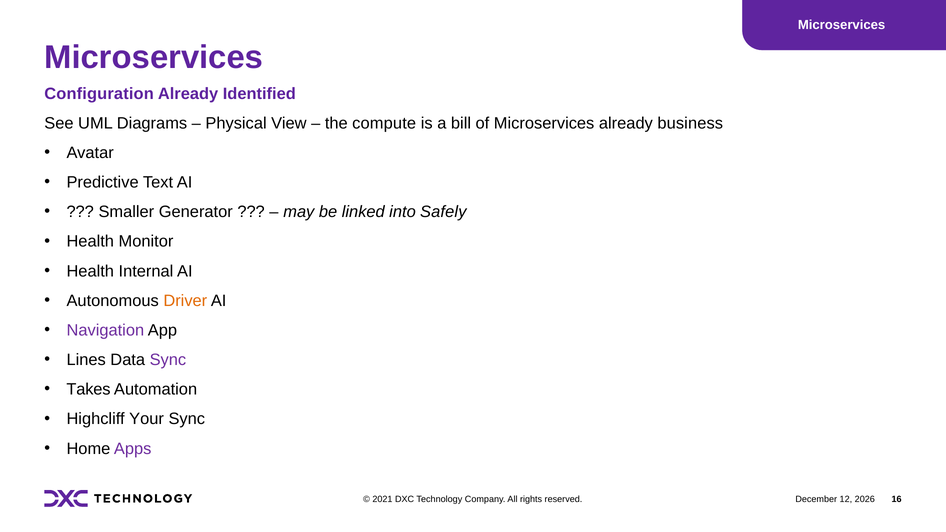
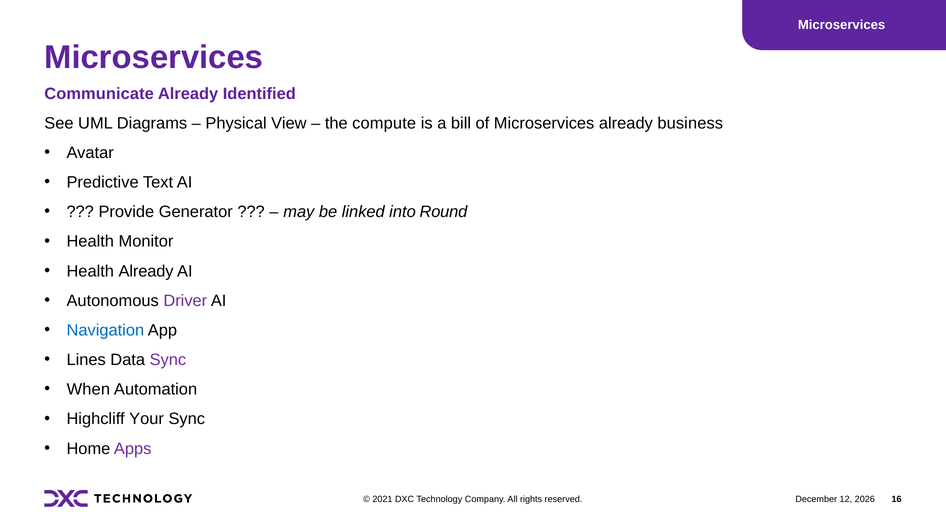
Configuration: Configuration -> Communicate
Smaller: Smaller -> Provide
Safely: Safely -> Round
Health Internal: Internal -> Already
Driver colour: orange -> purple
Navigation colour: purple -> blue
Takes: Takes -> When
